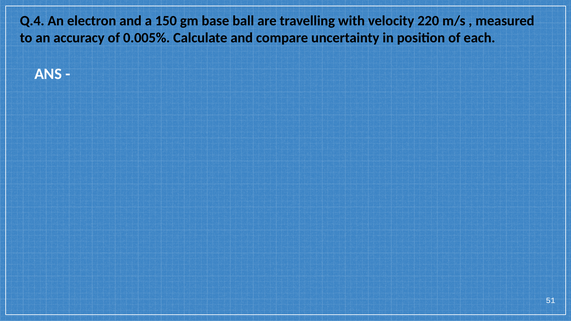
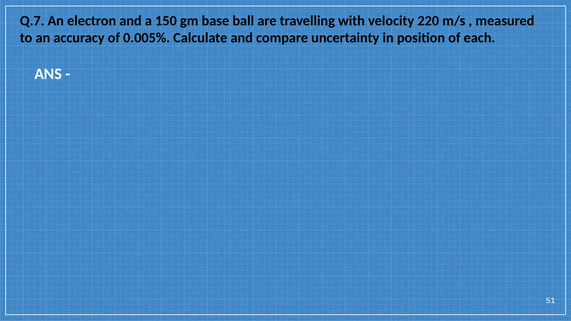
Q.4: Q.4 -> Q.7
